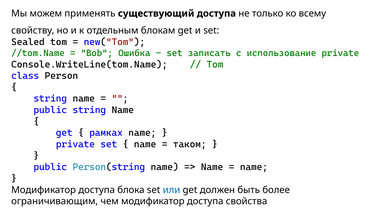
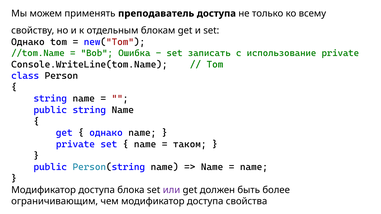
существующий: существующий -> преподаватель
Sealed at (28, 42): Sealed -> Однако
рамках at (106, 133): рамках -> однако
или colour: blue -> purple
